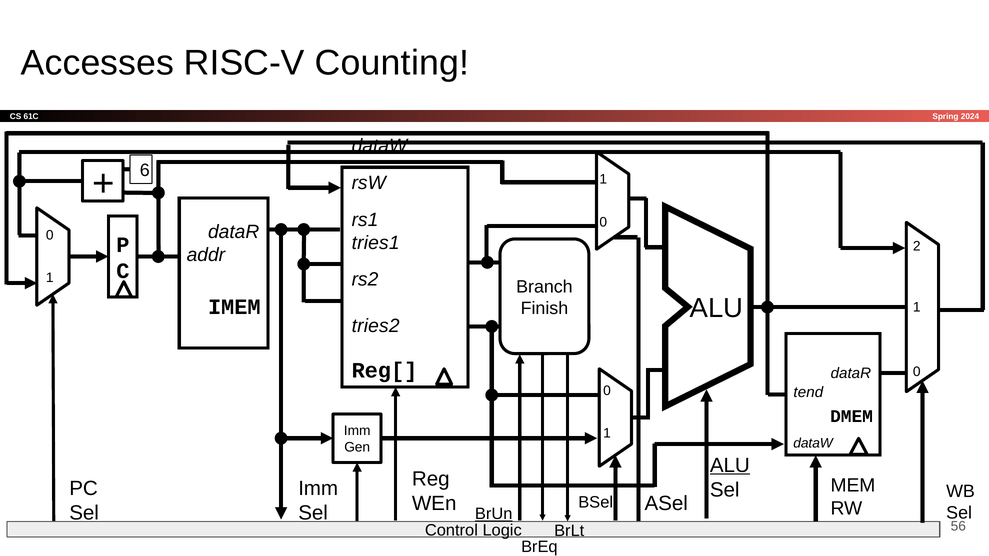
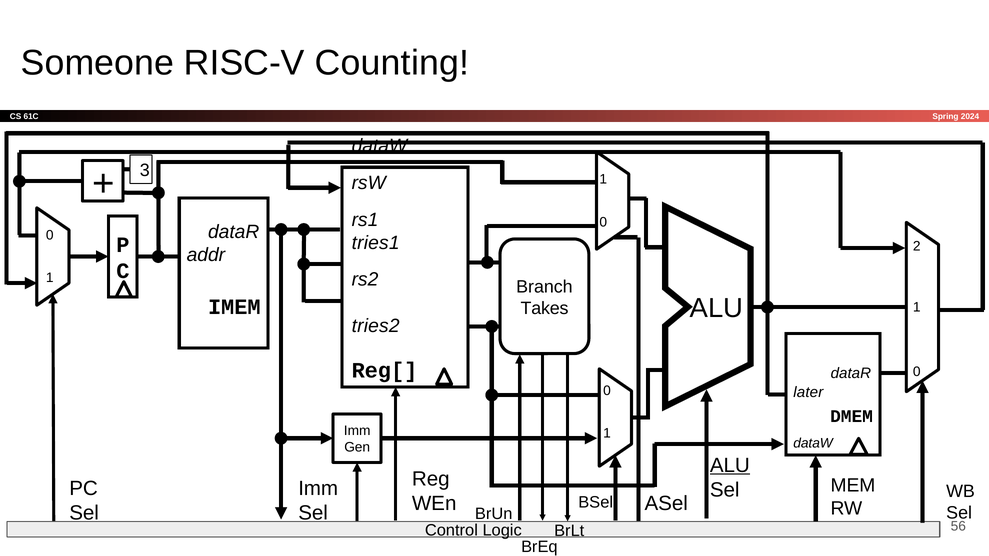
Accesses: Accesses -> Someone
6: 6 -> 3
Finish: Finish -> Takes
tend: tend -> later
BrUn underline: present -> none
